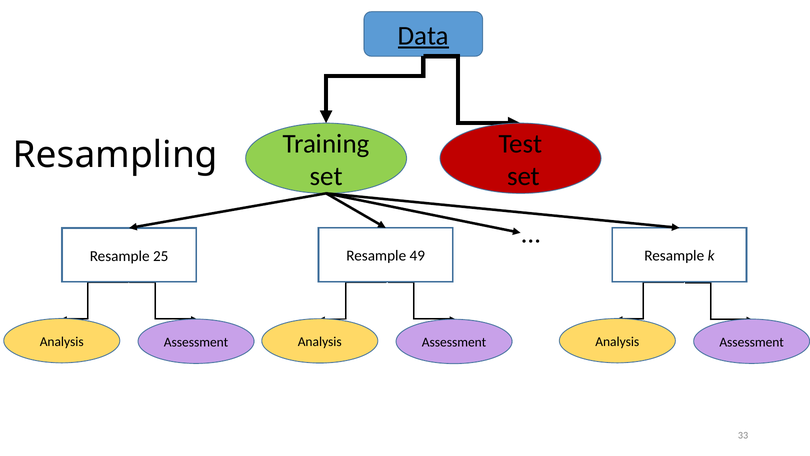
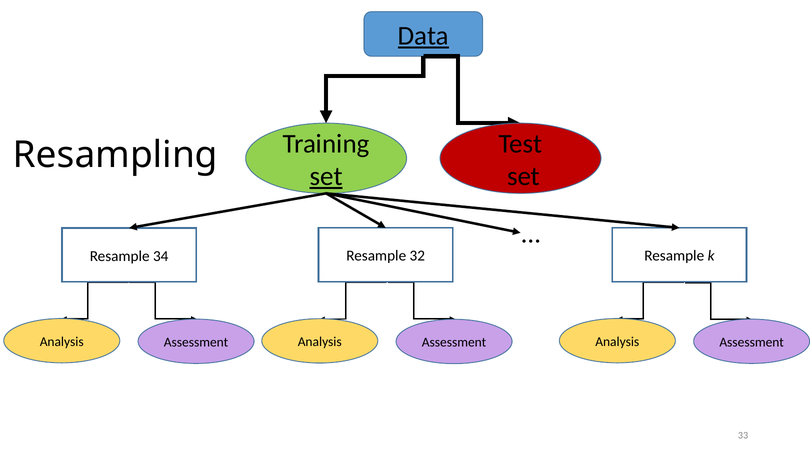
set at (326, 176) underline: none -> present
25: 25 -> 34
49: 49 -> 32
